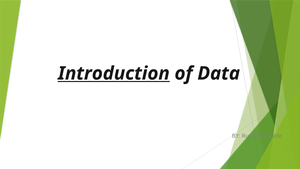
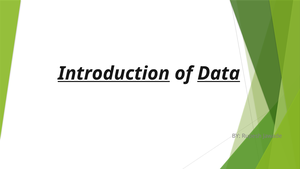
Data underline: none -> present
